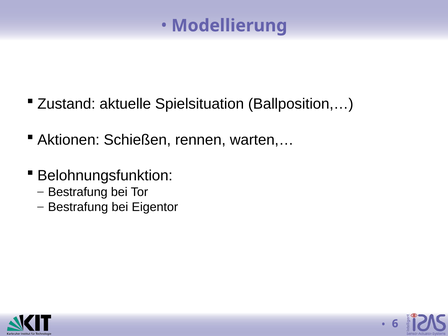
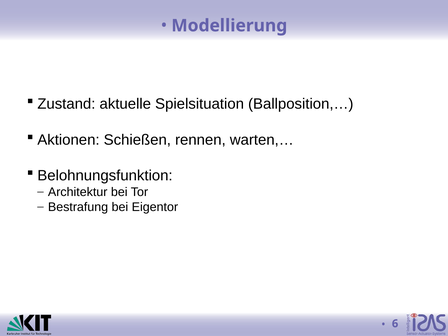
Bestrafung at (78, 192): Bestrafung -> Architektur
